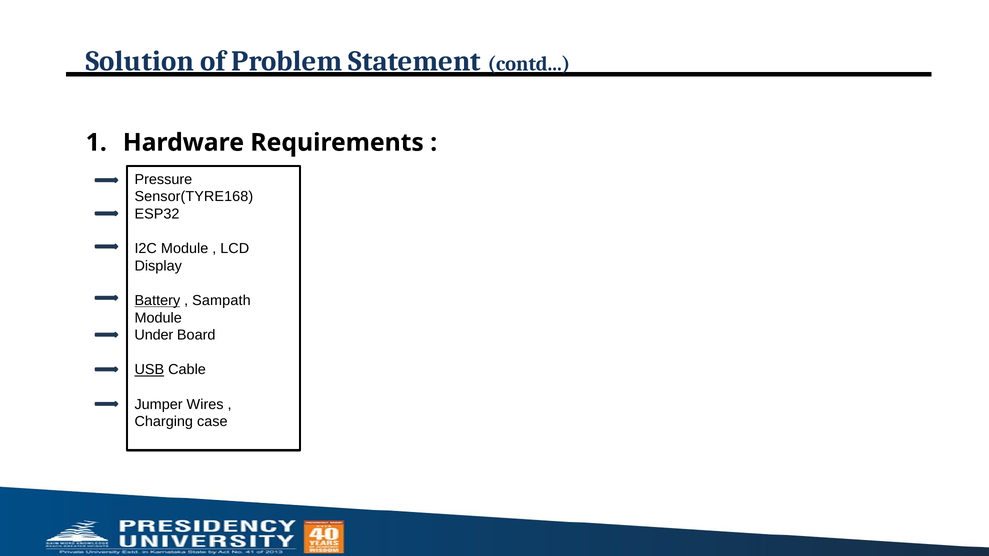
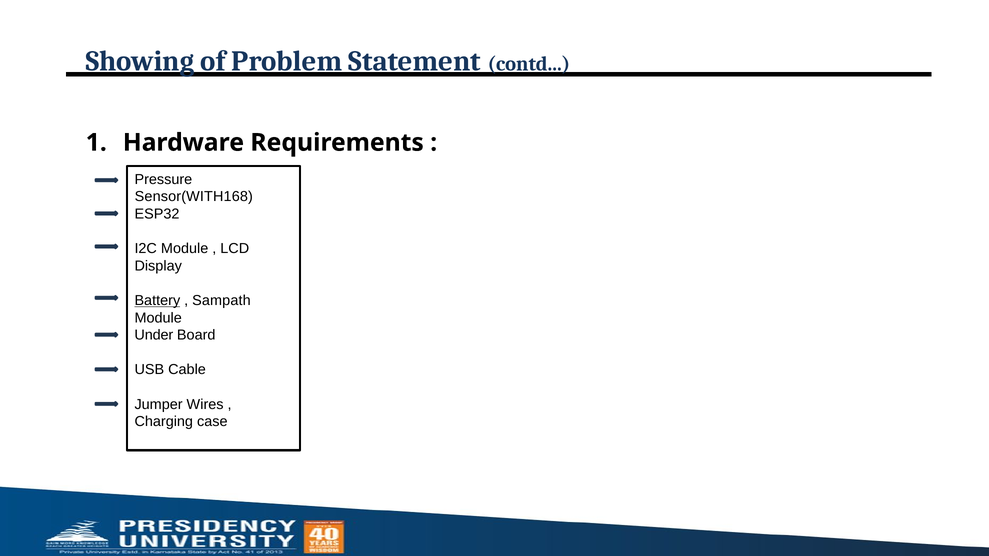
Solution: Solution -> Showing
Sensor(TYRE168: Sensor(TYRE168 -> Sensor(WITH168
USB underline: present -> none
